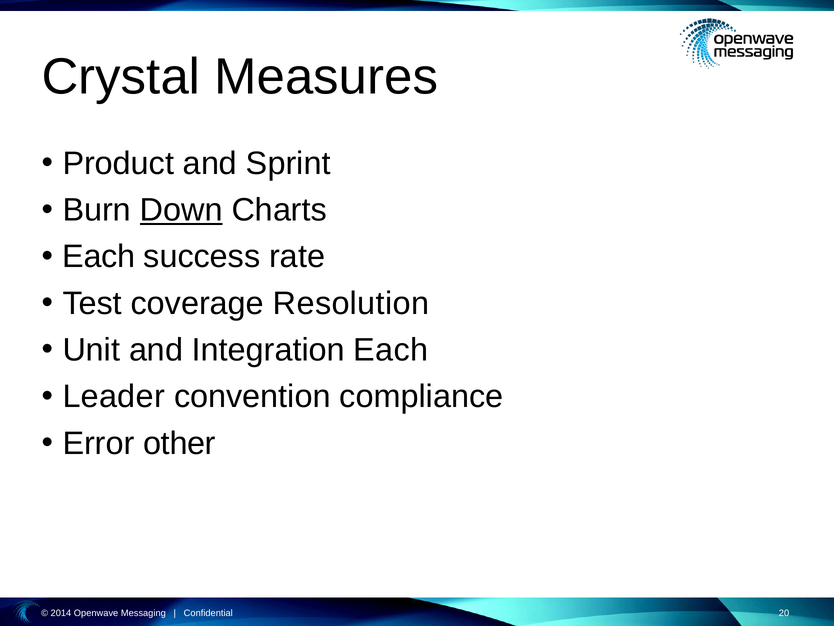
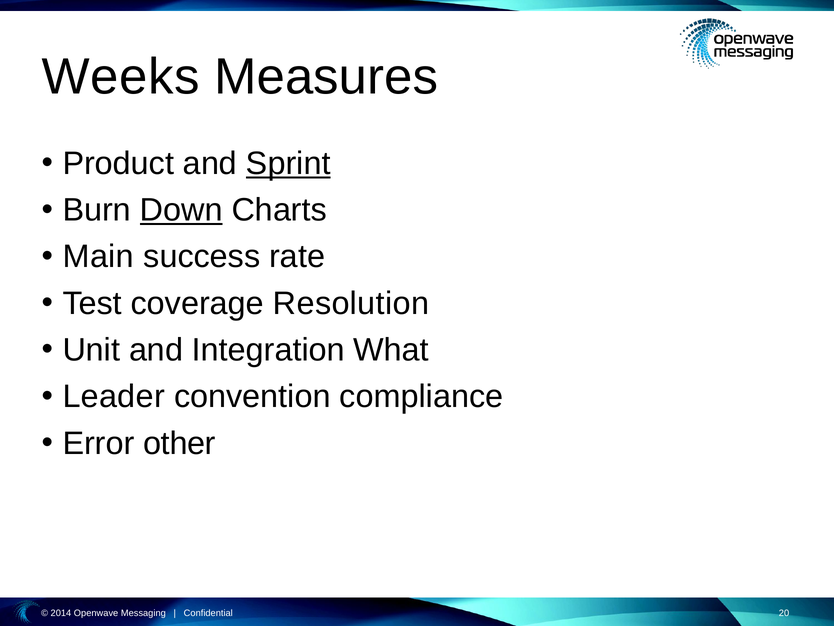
Crystal: Crystal -> Weeks
Sprint underline: none -> present
Each at (99, 257): Each -> Main
Integration Each: Each -> What
